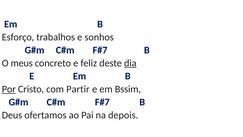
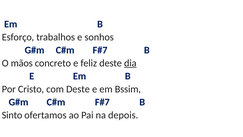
meus: meus -> mãos
Por underline: present -> none
com Partir: Partir -> Deste
Deus: Deus -> Sinto
